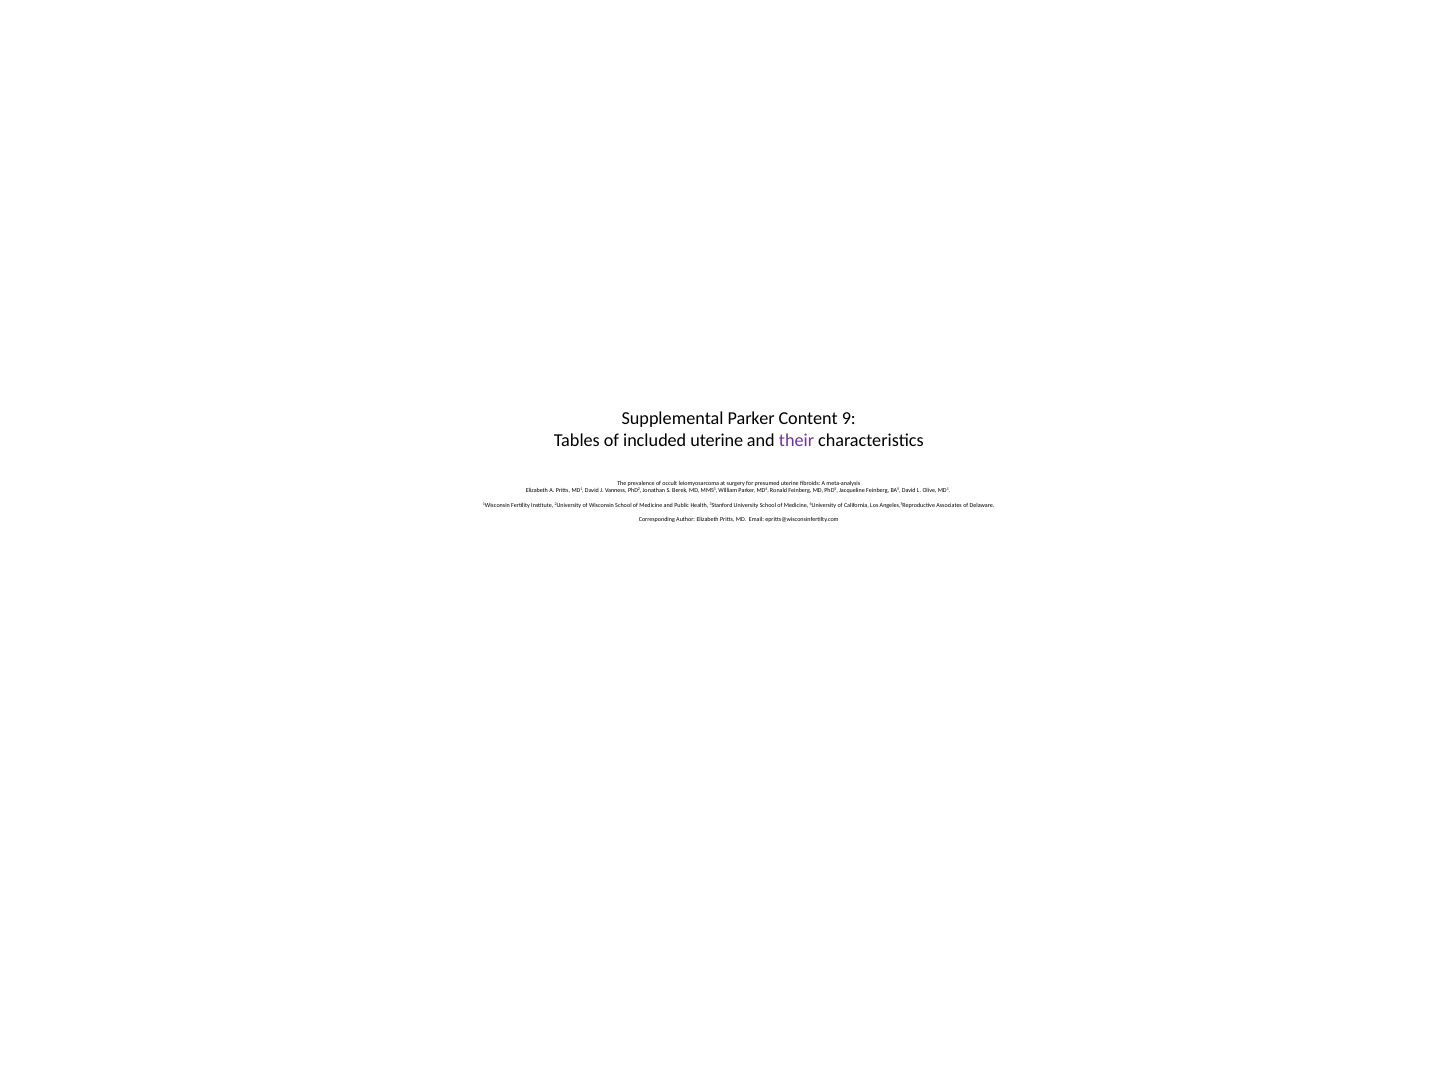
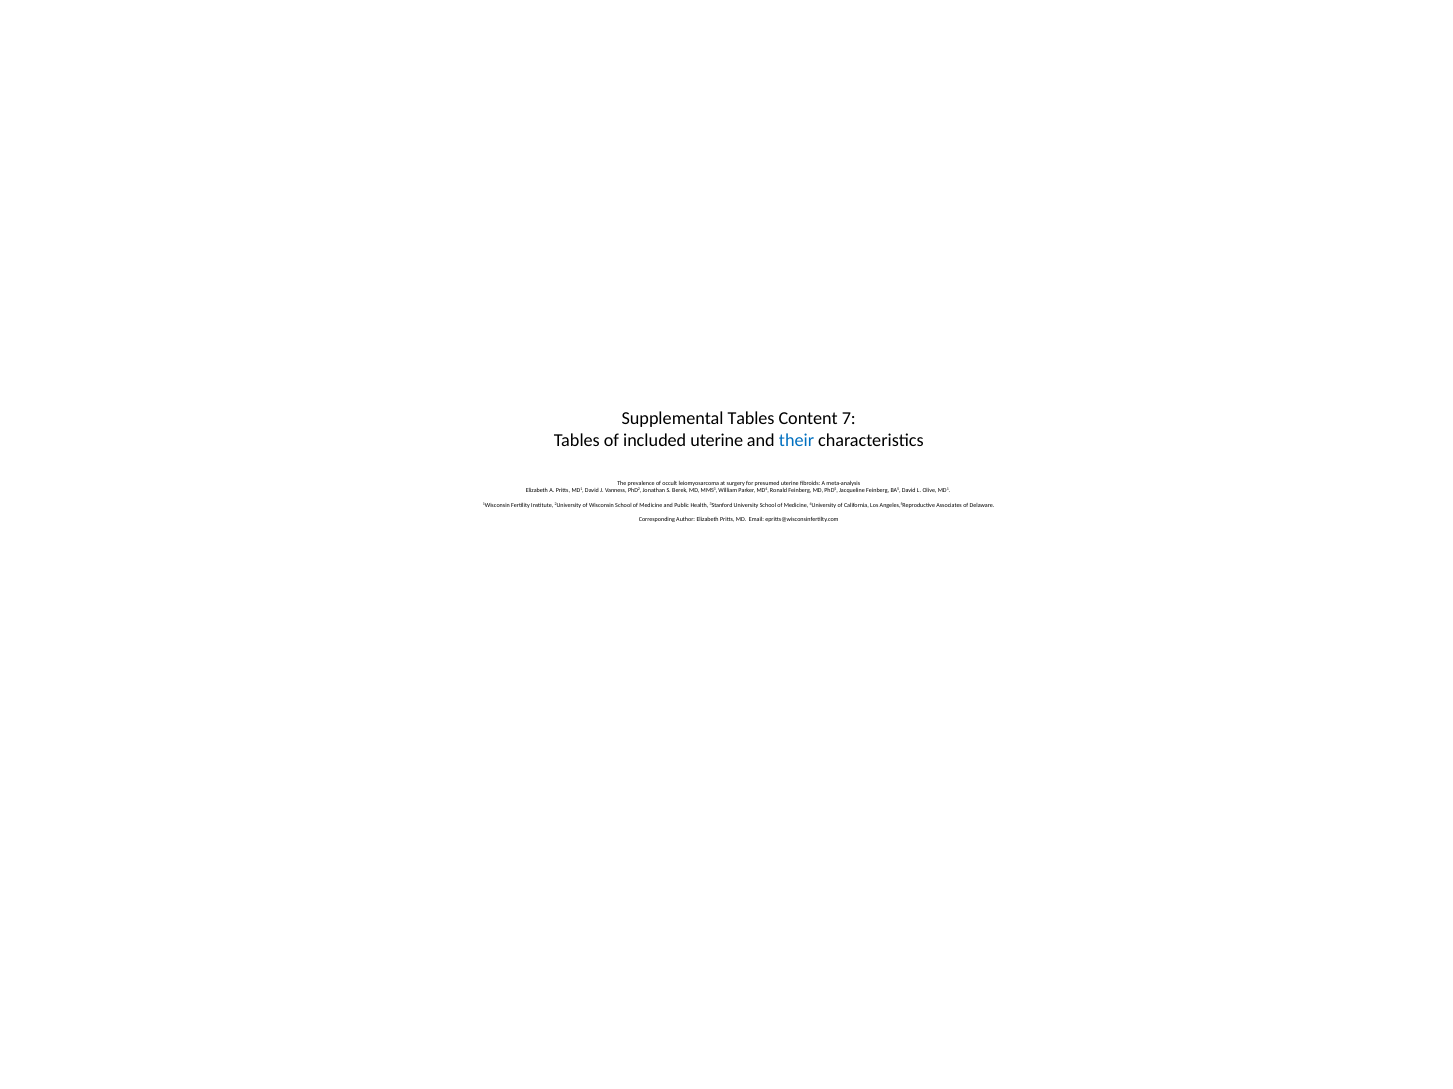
Supplemental Parker: Parker -> Tables
9: 9 -> 7
their colour: purple -> blue
